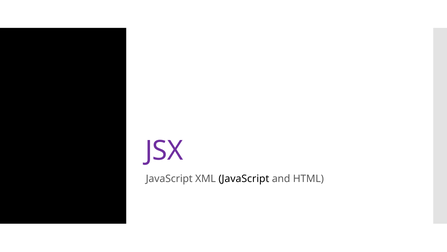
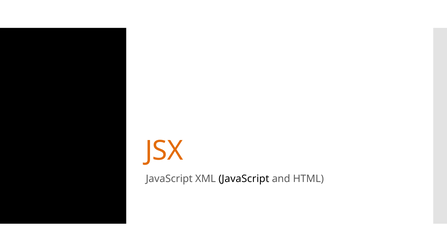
JSX colour: purple -> orange
